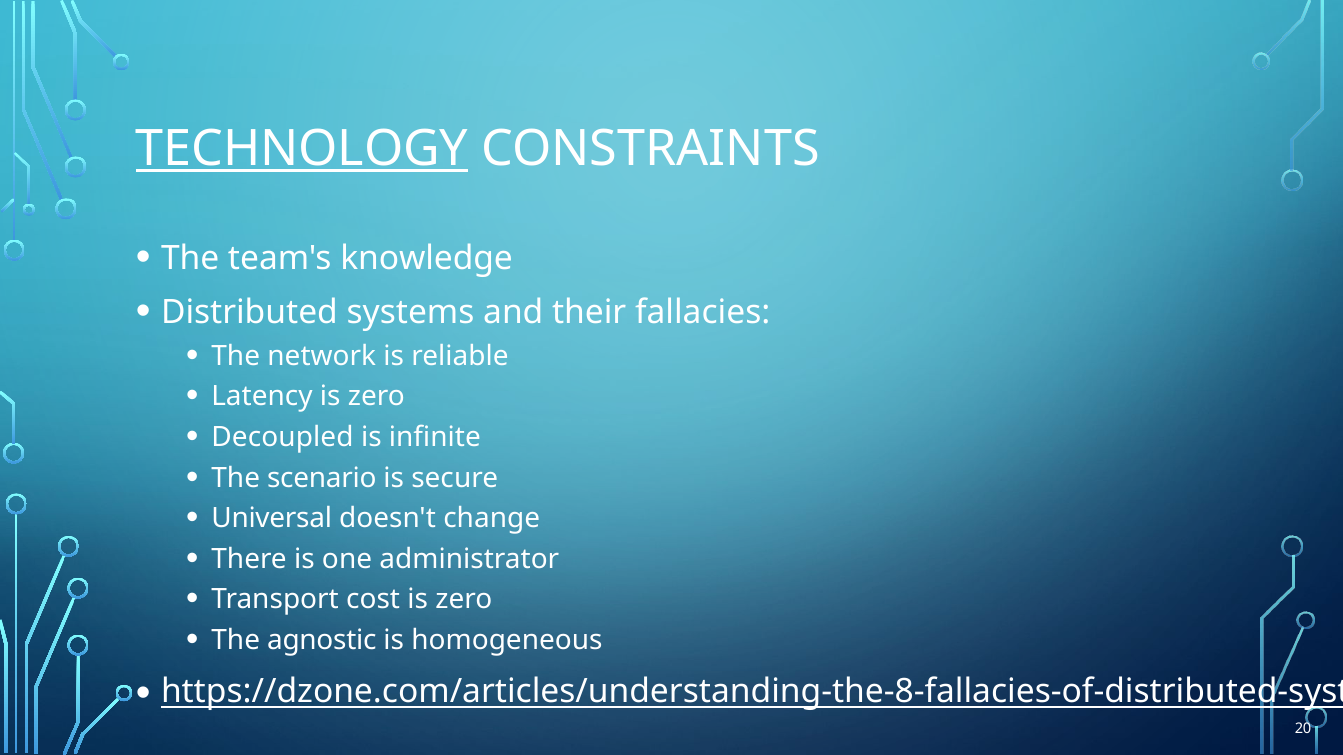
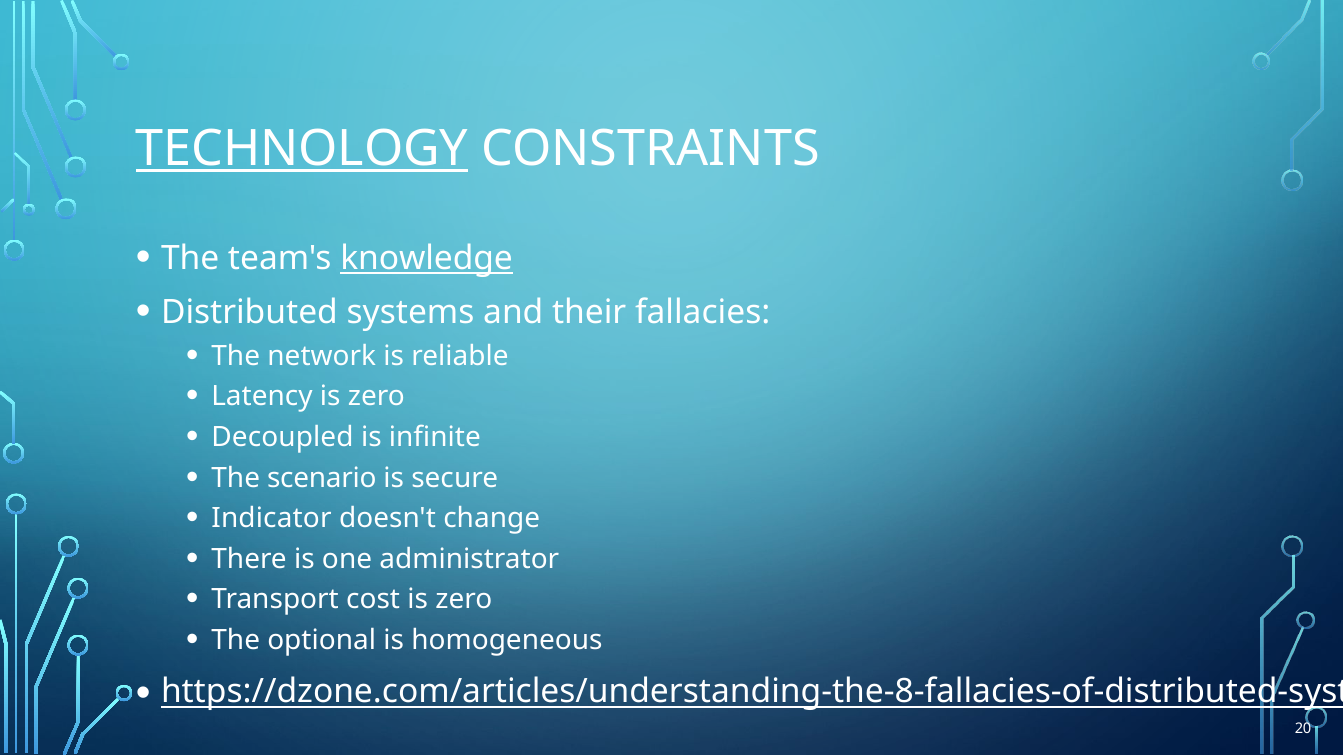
knowledge underline: none -> present
Universal: Universal -> Indicator
agnostic: agnostic -> optional
